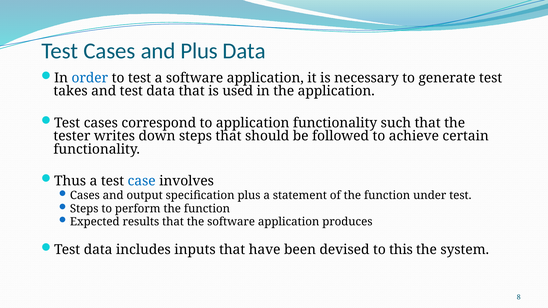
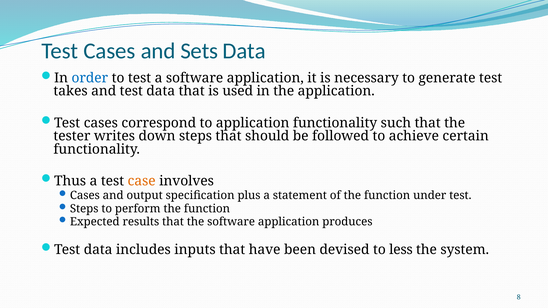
and Plus: Plus -> Sets
case colour: blue -> orange
this: this -> less
